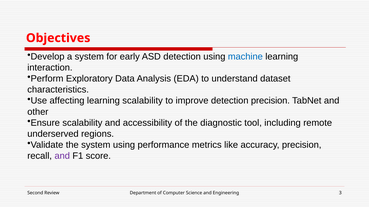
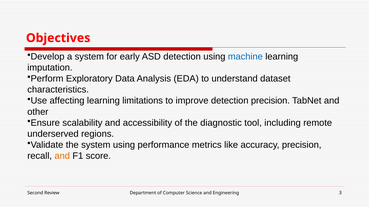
interaction: interaction -> imputation
learning scalability: scalability -> limitations
and at (62, 156) colour: purple -> orange
